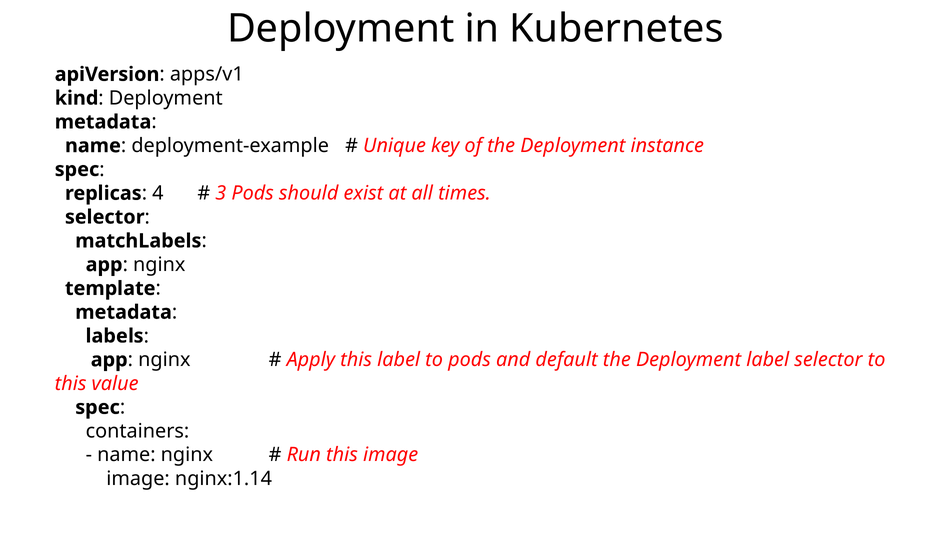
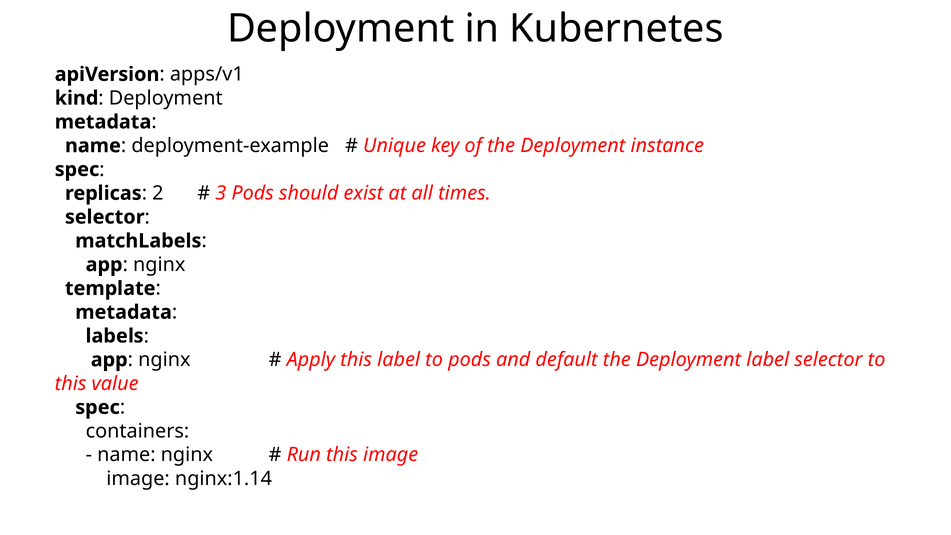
4: 4 -> 2
